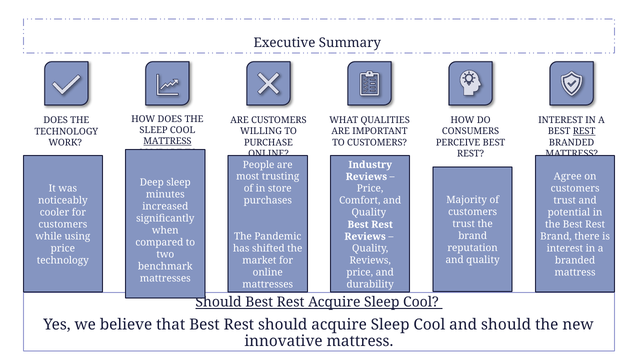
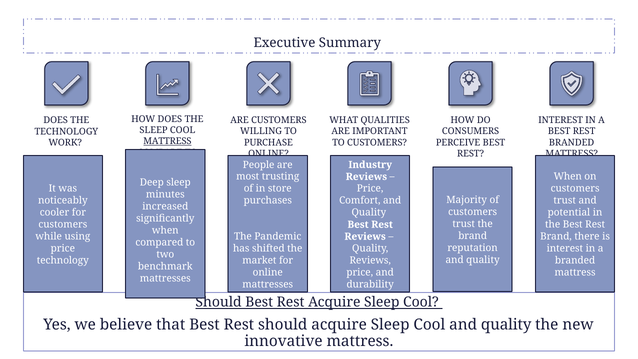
REST at (584, 131) underline: present -> none
Agree at (568, 177): Agree -> When
Cool and should: should -> quality
